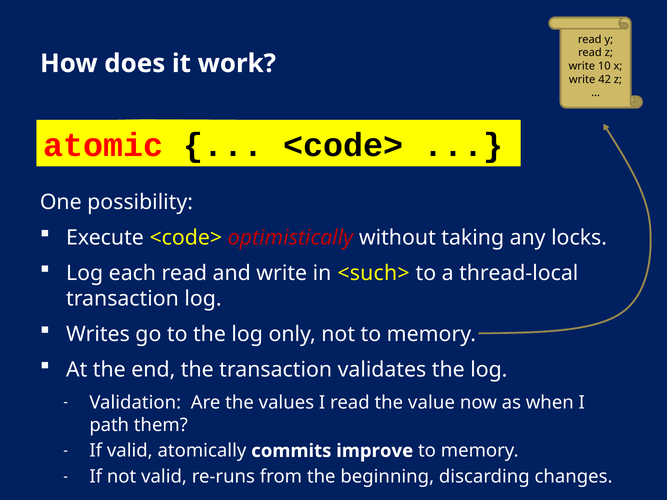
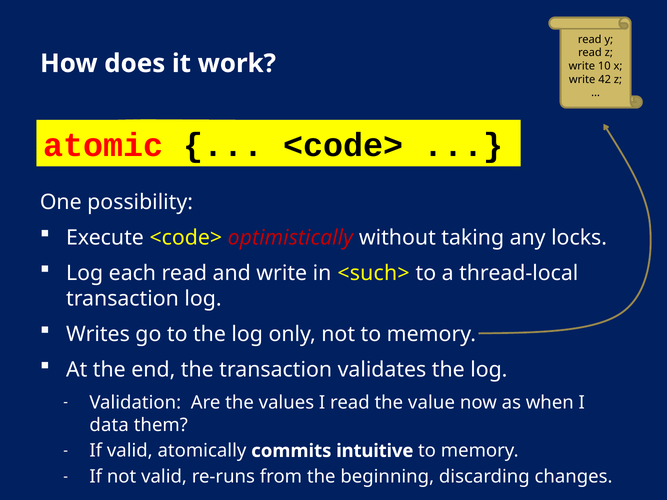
path: path -> data
improve: improve -> intuitive
